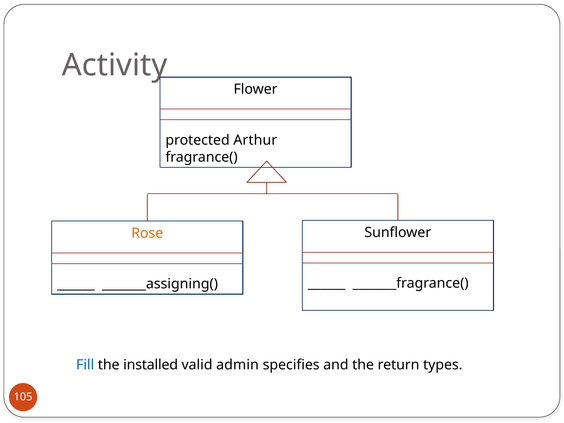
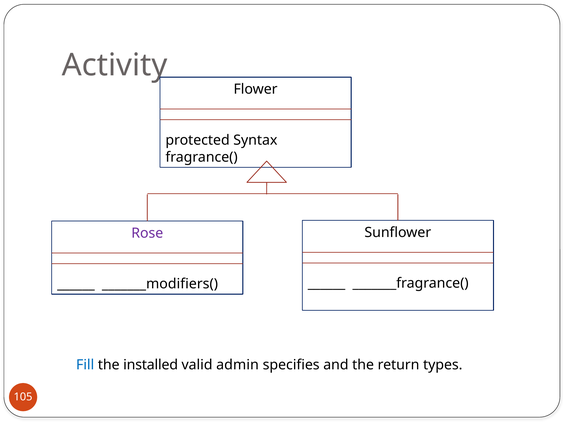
Arthur: Arthur -> Syntax
Rose colour: orange -> purple
_______assigning(: _______assigning( -> _______modifiers(
